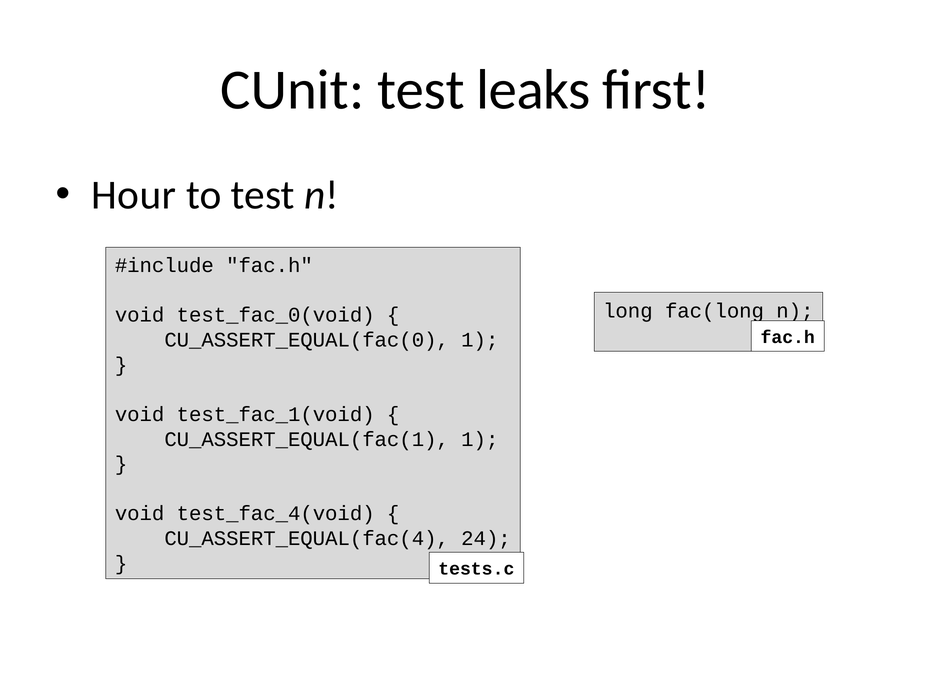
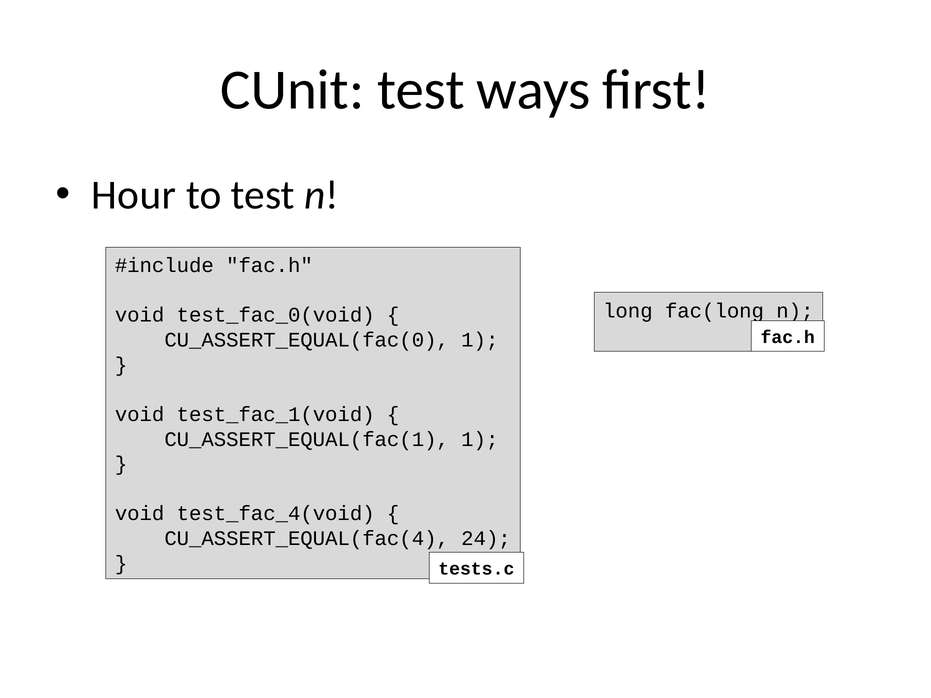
leaks: leaks -> ways
